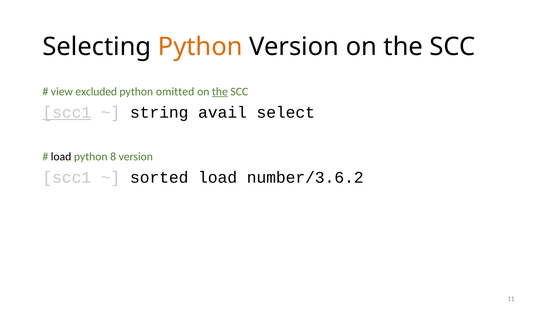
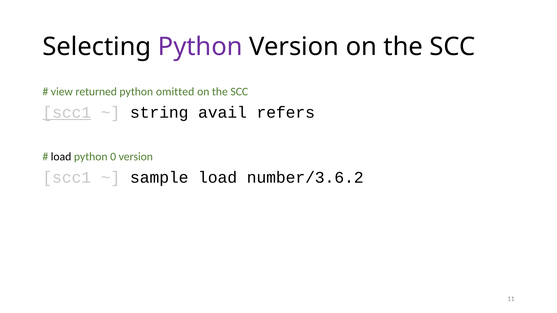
Python at (200, 47) colour: orange -> purple
excluded: excluded -> returned
the at (220, 92) underline: present -> none
select: select -> refers
8: 8 -> 0
sorted: sorted -> sample
